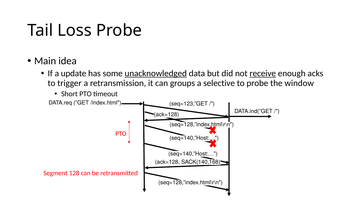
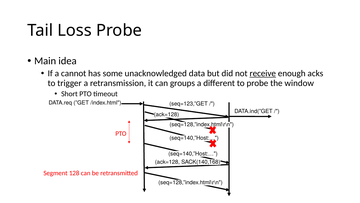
update: update -> cannot
unacknowledged underline: present -> none
selective: selective -> different
